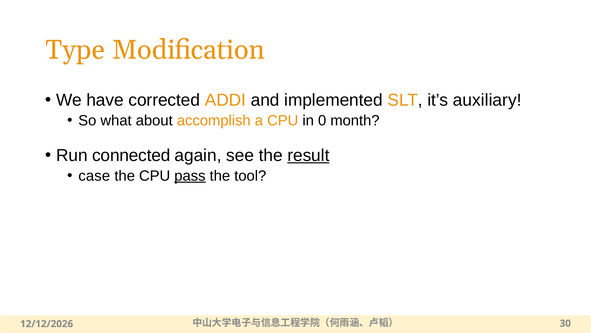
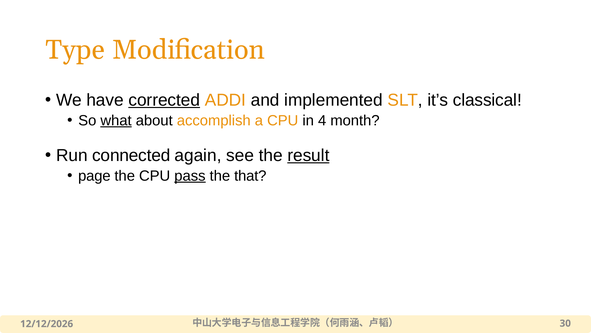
corrected underline: none -> present
auxiliary: auxiliary -> classical
what underline: none -> present
0: 0 -> 4
case: case -> page
tool: tool -> that
